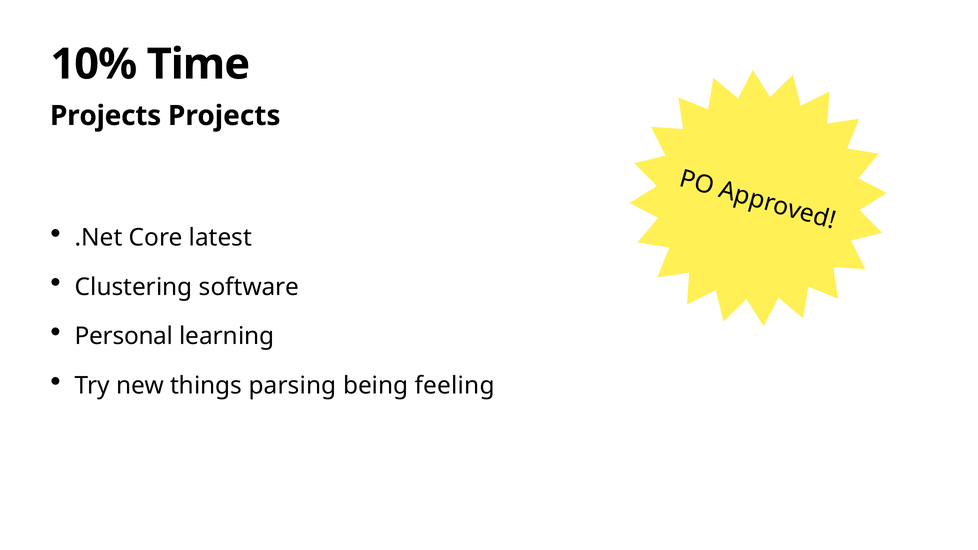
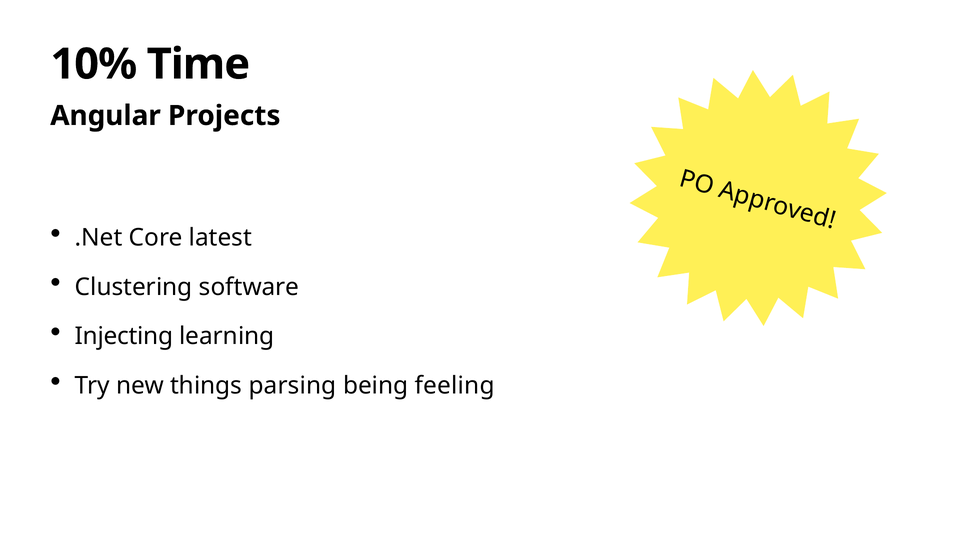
Projects at (106, 116): Projects -> Angular
Personal: Personal -> Injecting
